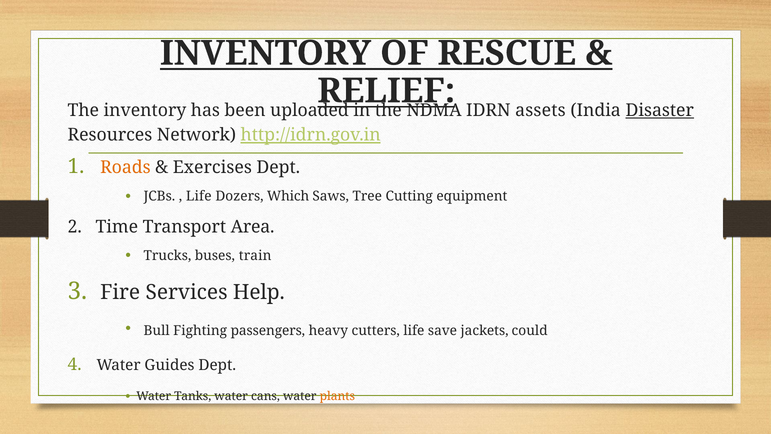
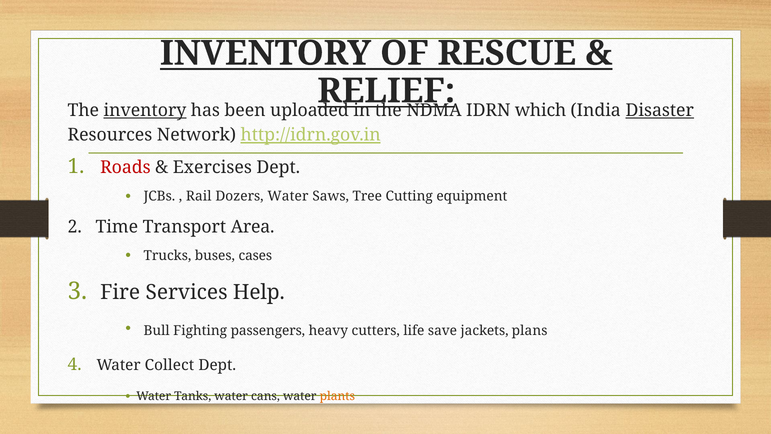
inventory at (145, 111) underline: none -> present
assets: assets -> which
Roads colour: orange -> red
Life at (199, 196): Life -> Rail
Dozers Which: Which -> Water
train: train -> cases
could: could -> plans
Guides: Guides -> Collect
